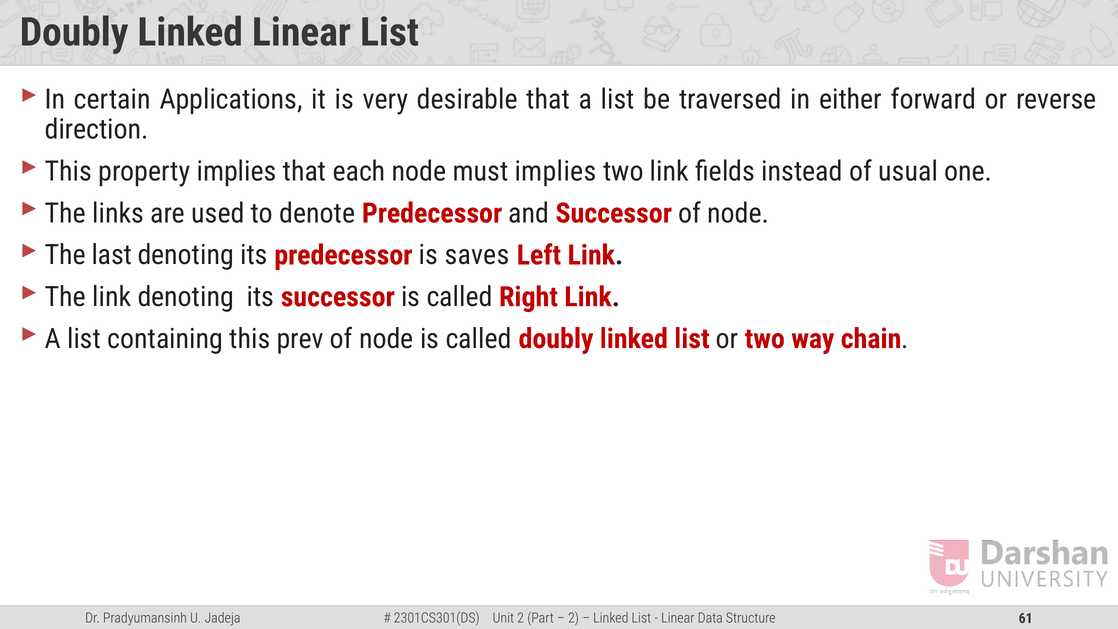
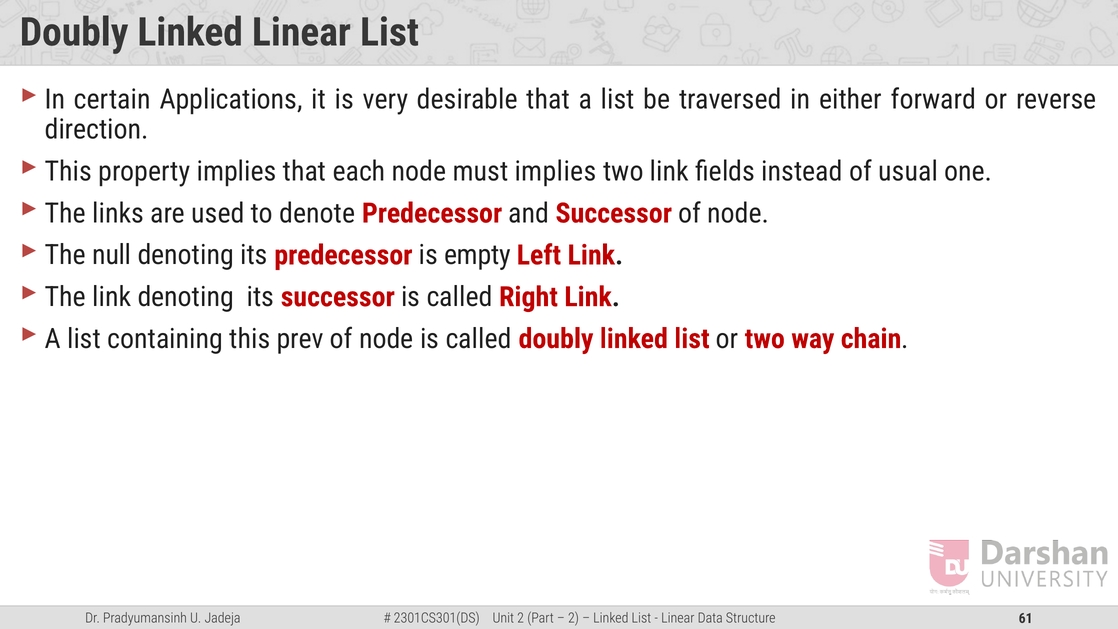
last: last -> null
saves: saves -> empty
